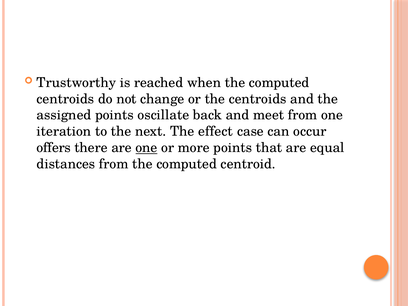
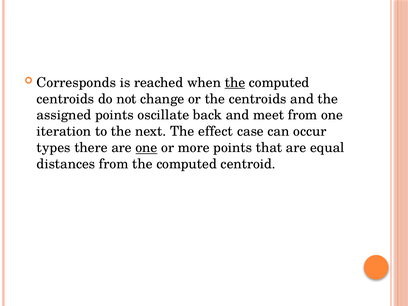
Trustworthy: Trustworthy -> Corresponds
the at (235, 83) underline: none -> present
offers: offers -> types
